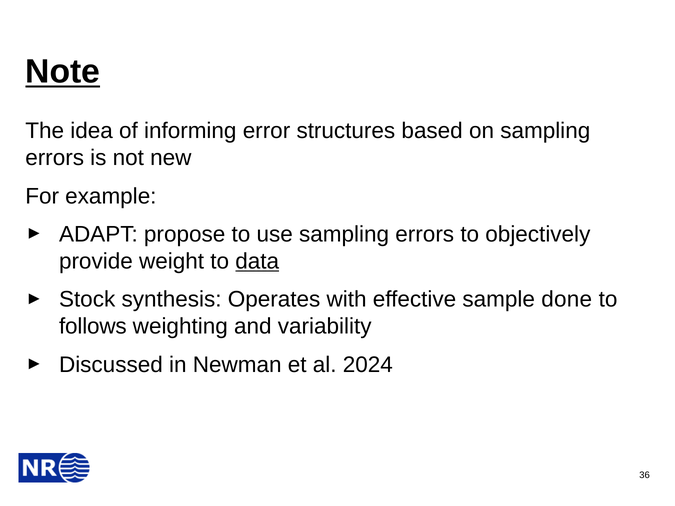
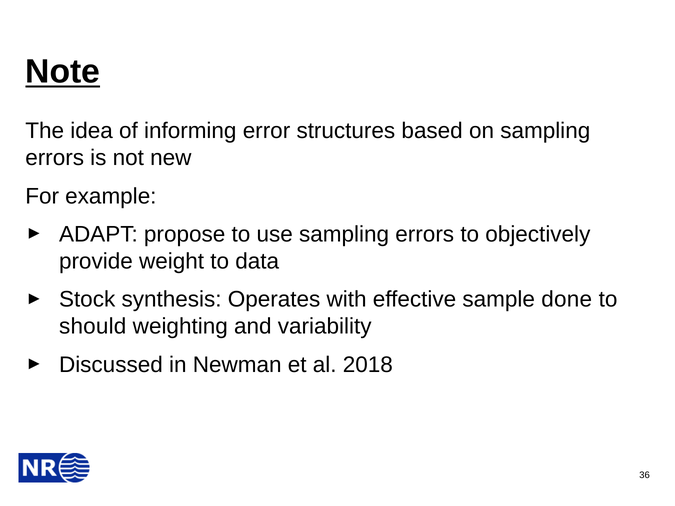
data underline: present -> none
follows: follows -> should
2024: 2024 -> 2018
